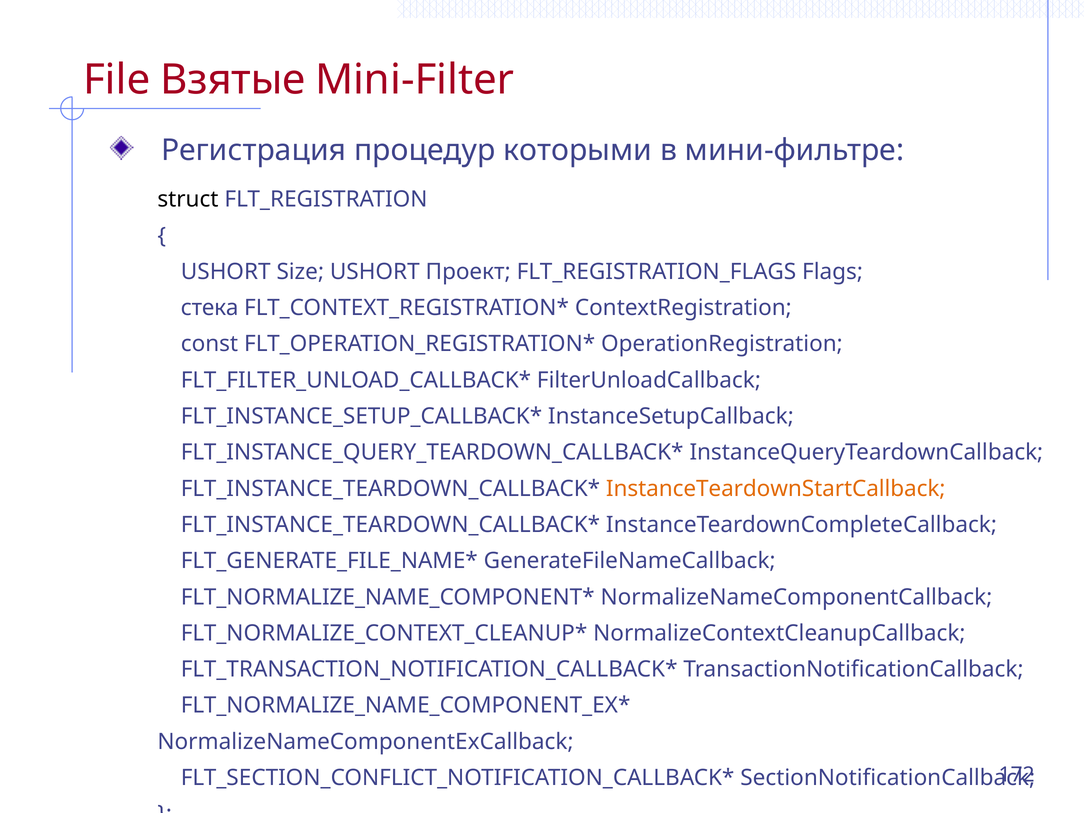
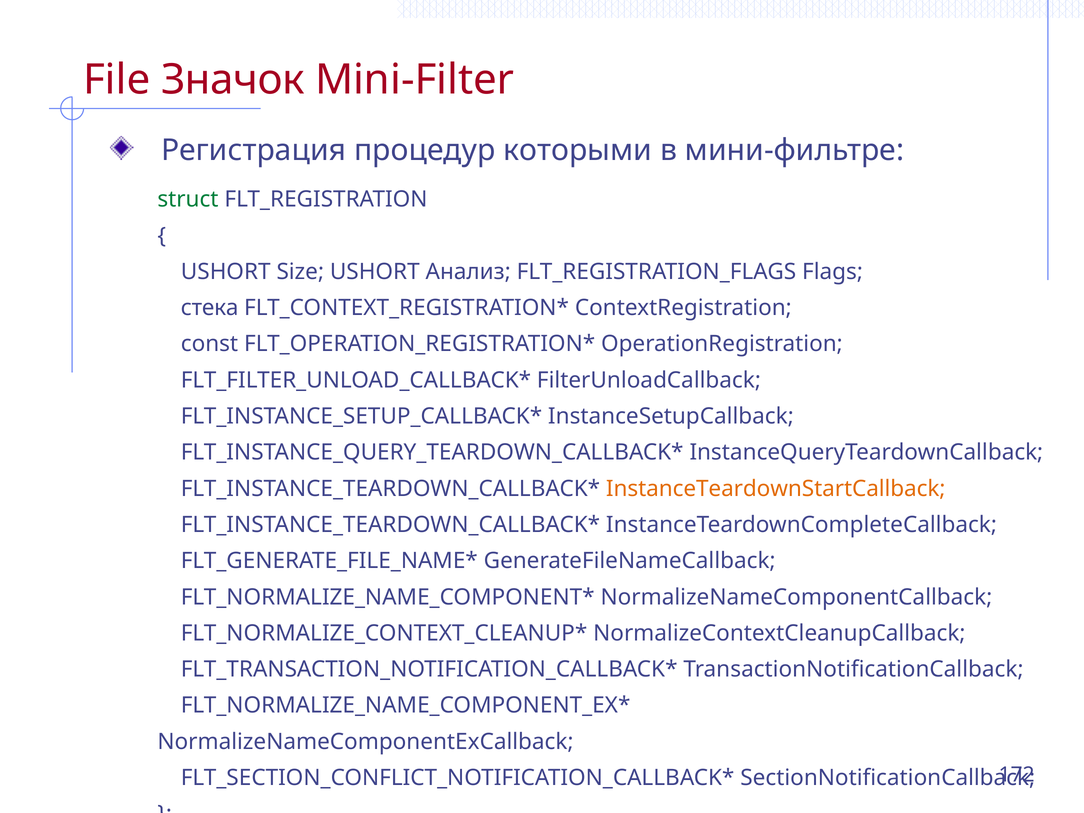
Взятые: Взятые -> Значок
struct colour: black -> green
Проект: Проект -> Анализ
